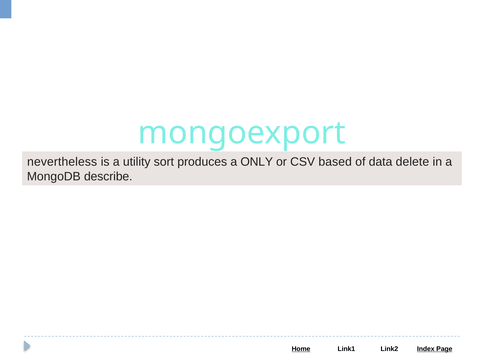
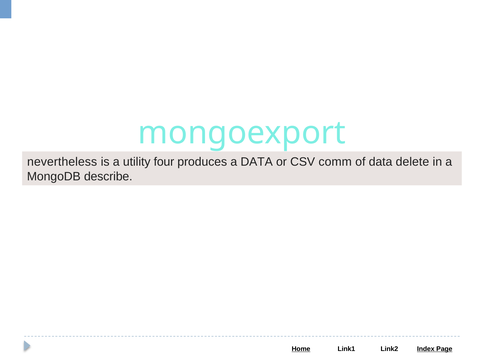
sort: sort -> four
a ONLY: ONLY -> DATA
based: based -> comm
